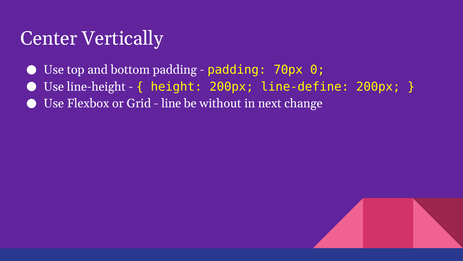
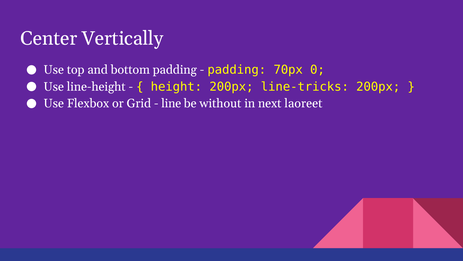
line-define: line-define -> line-tricks
change: change -> laoreet
